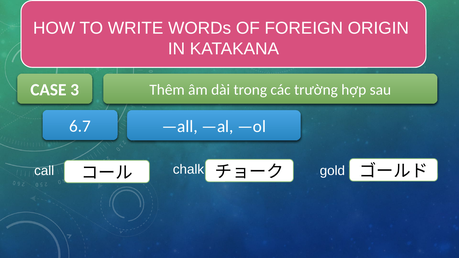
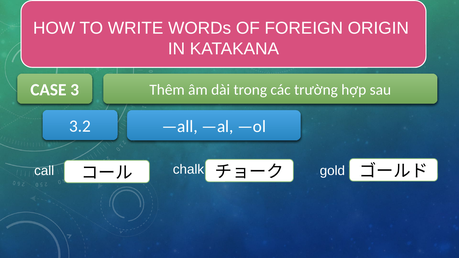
6.7: 6.7 -> 3.2
